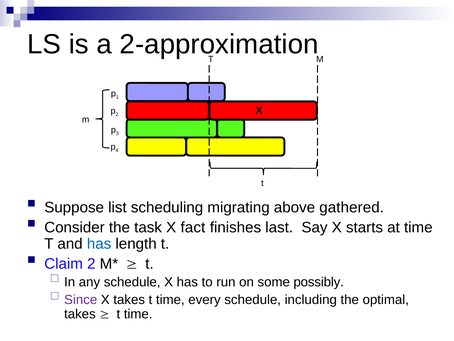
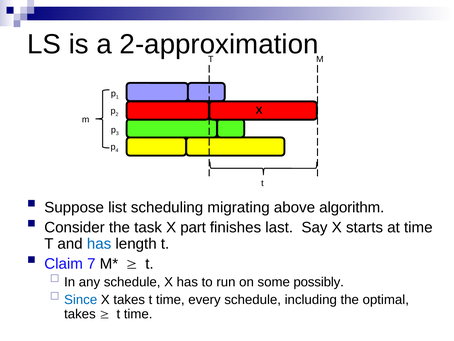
gathered: gathered -> algorithm
fact: fact -> part
Claim 2: 2 -> 7
Since colour: purple -> blue
